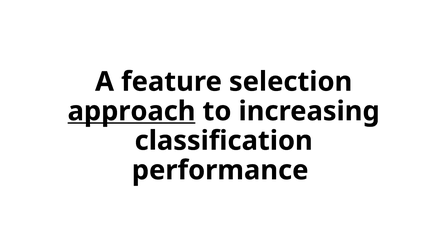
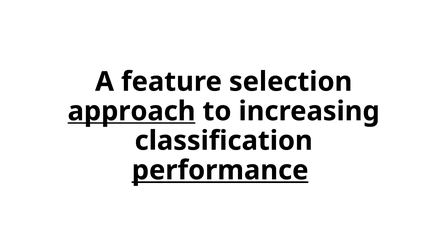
performance underline: none -> present
